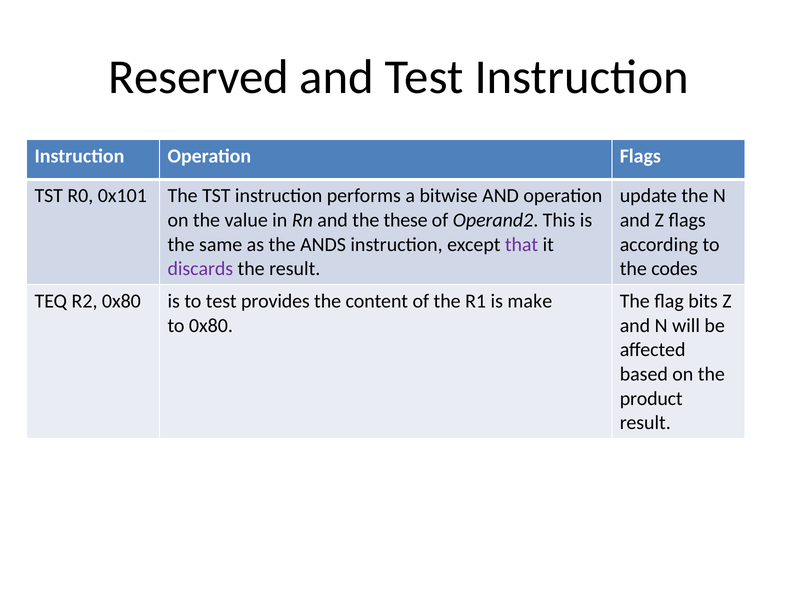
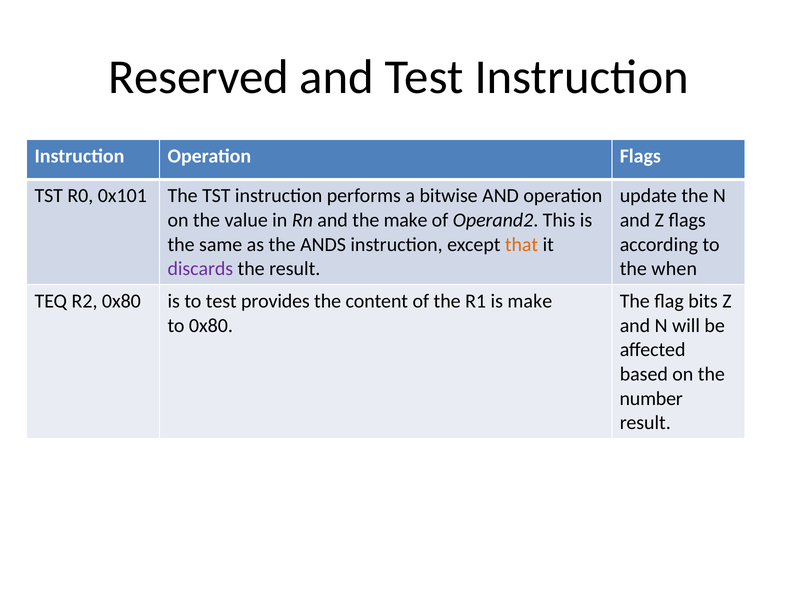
the these: these -> make
that colour: purple -> orange
codes: codes -> when
product: product -> number
